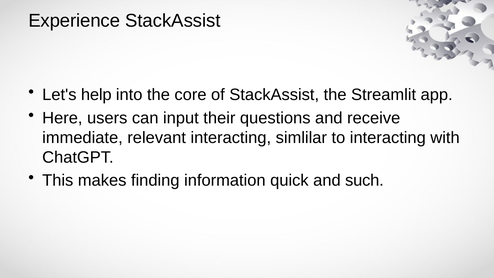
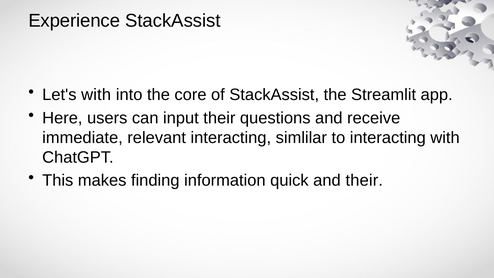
Let's help: help -> with
and such: such -> their
